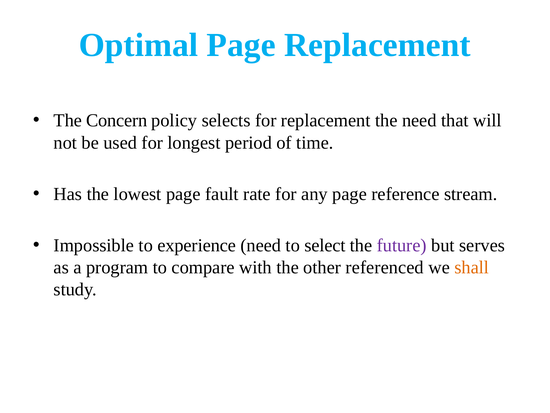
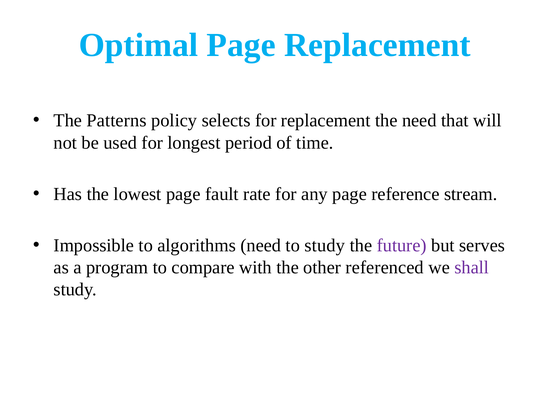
Concern: Concern -> Patterns
experience: experience -> algorithms
to select: select -> study
shall colour: orange -> purple
